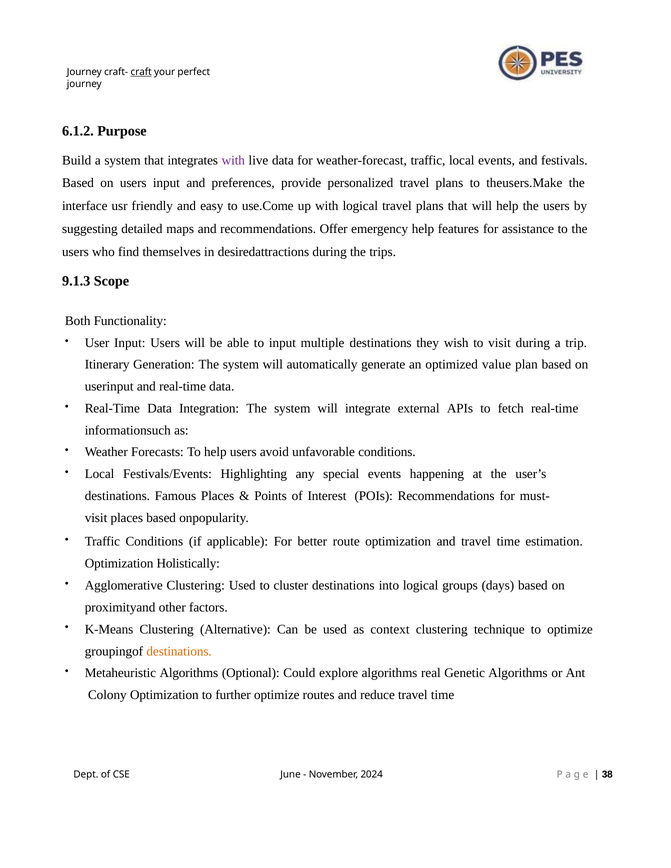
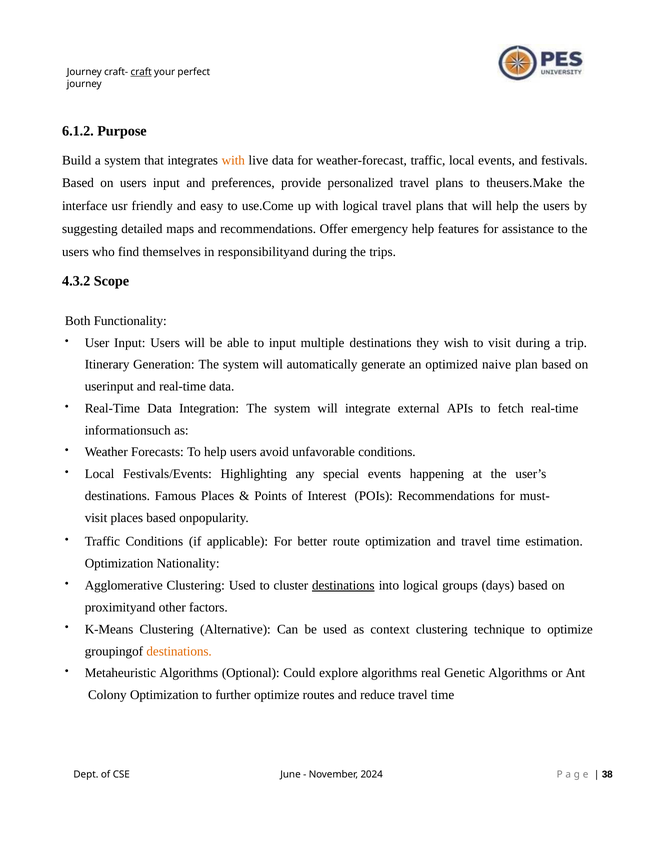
with at (233, 160) colour: purple -> orange
desiredattractions: desiredattractions -> responsibilityand
9.1.3: 9.1.3 -> 4.3.2
value: value -> naive
Holistically: Holistically -> Nationality
destinations at (343, 586) underline: none -> present
